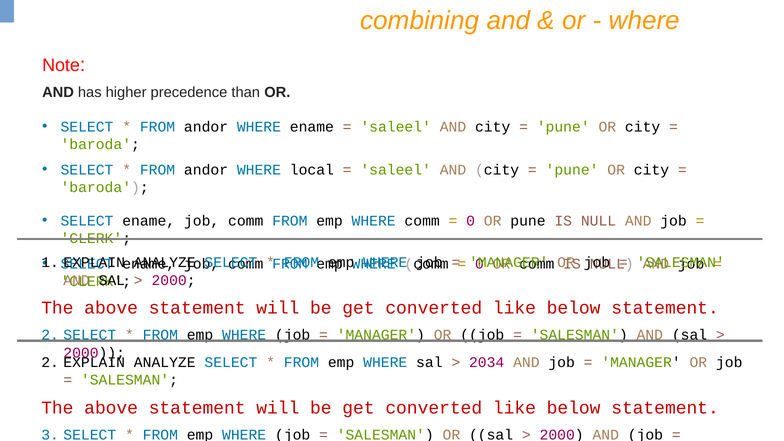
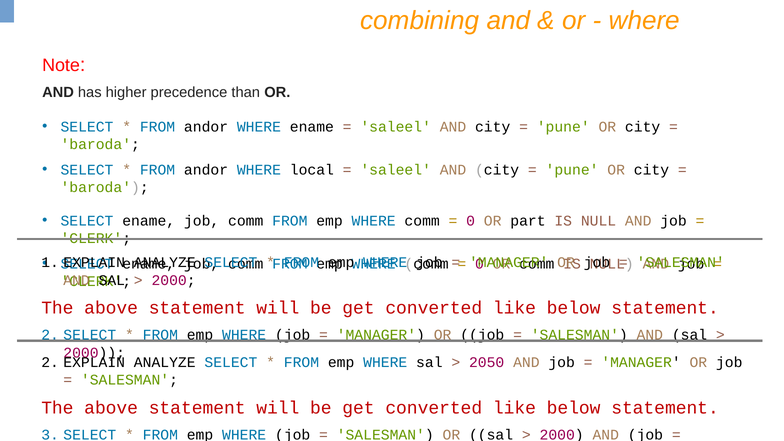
OR pune: pune -> part
2034: 2034 -> 2050
